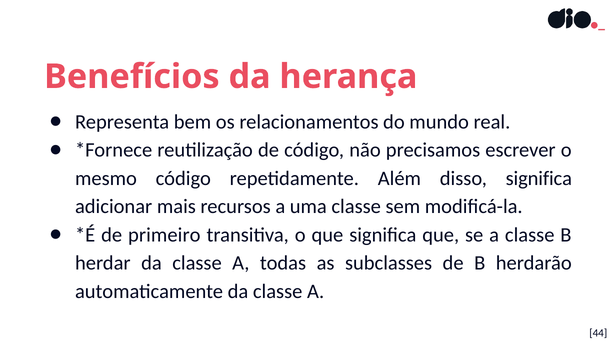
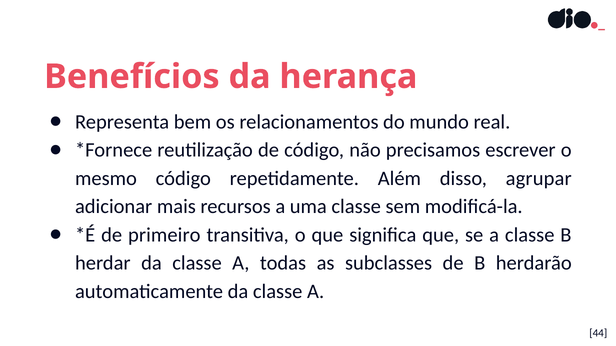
disso significa: significa -> agrupar
